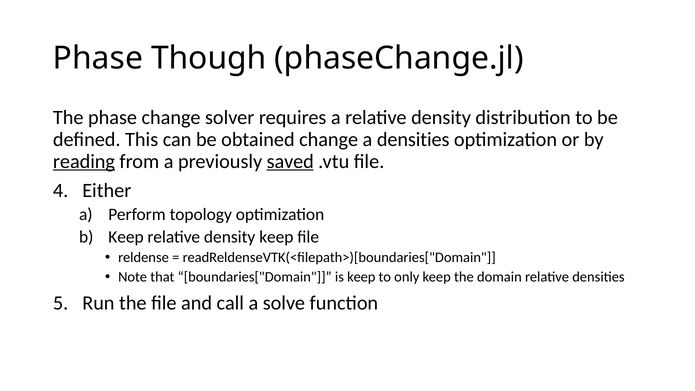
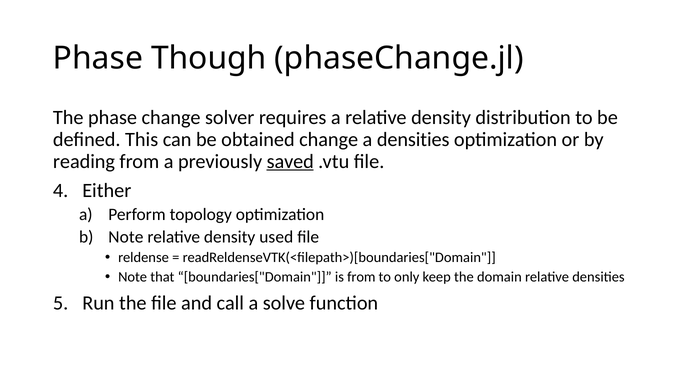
reading underline: present -> none
Keep at (126, 237): Keep -> Note
density keep: keep -> used
is keep: keep -> from
